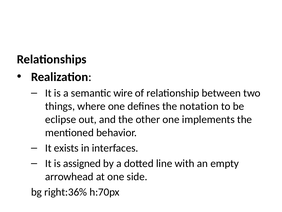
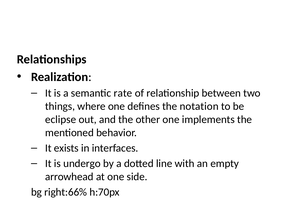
wire: wire -> rate
assigned: assigned -> undergo
right:36%: right:36% -> right:66%
